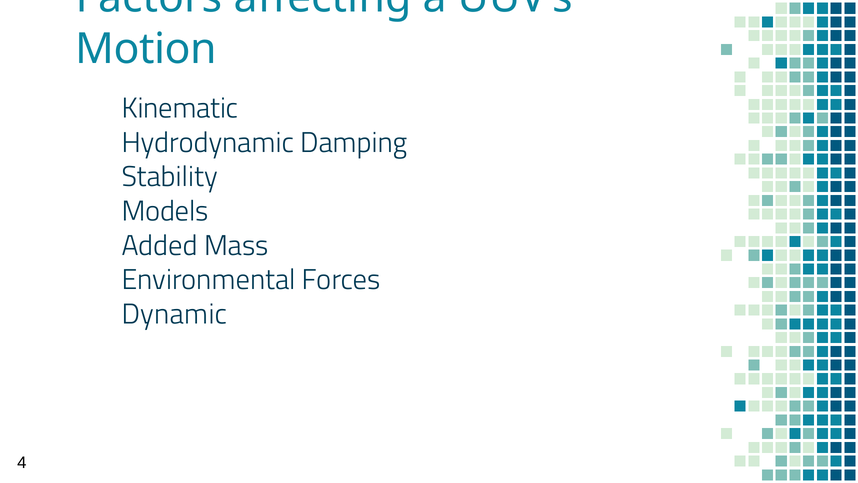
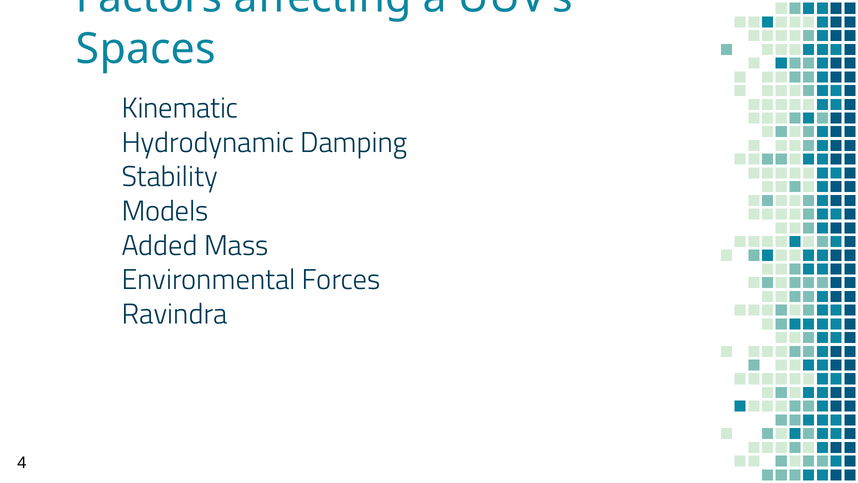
Motion: Motion -> Spaces
Dynamic: Dynamic -> Ravindra
